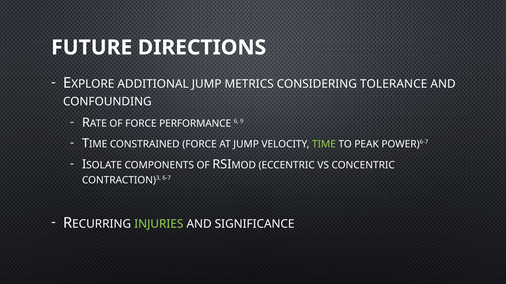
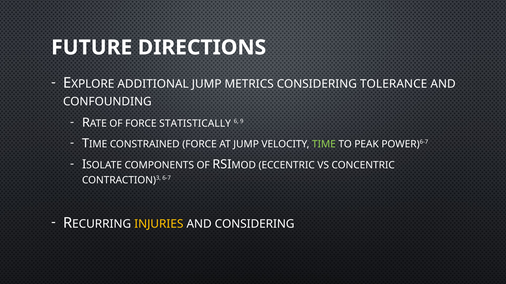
PERFORMANCE: PERFORMANCE -> STATISTICALLY
INJURIES colour: light green -> yellow
AND SIGNIFICANCE: SIGNIFICANCE -> CONSIDERING
